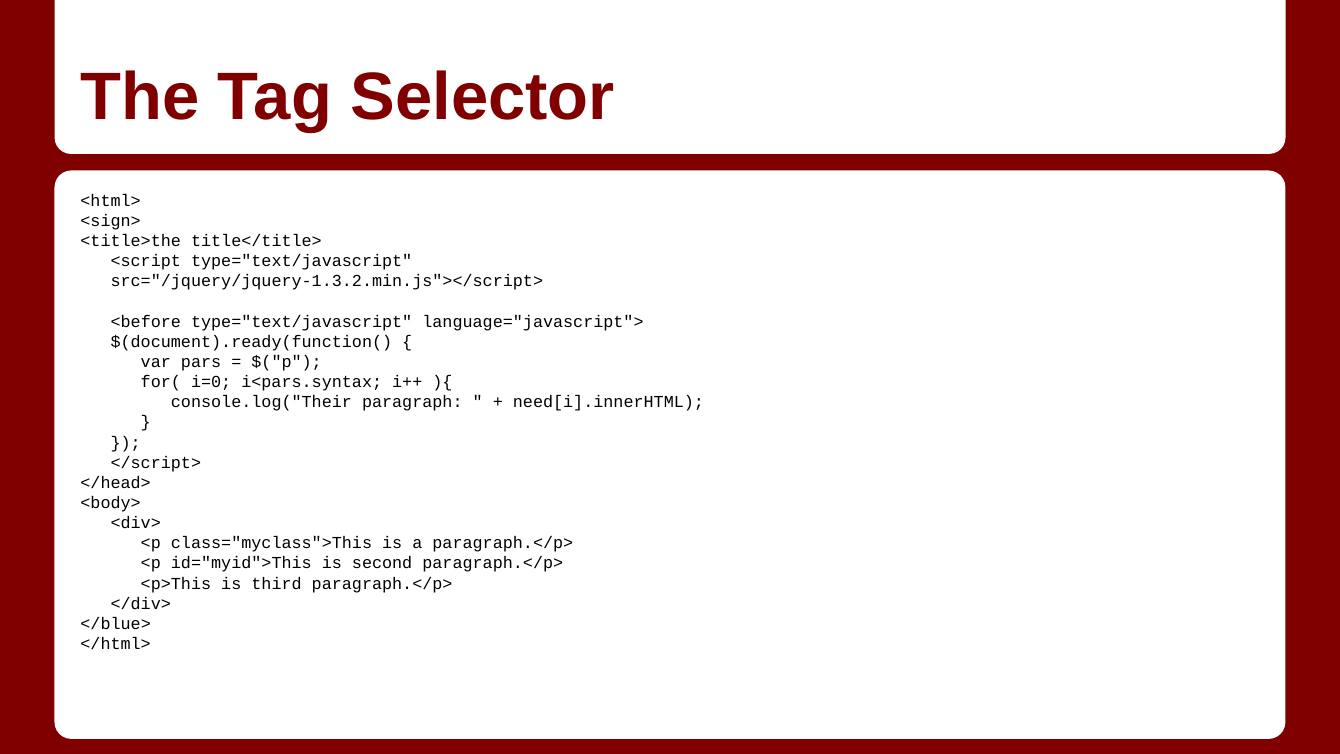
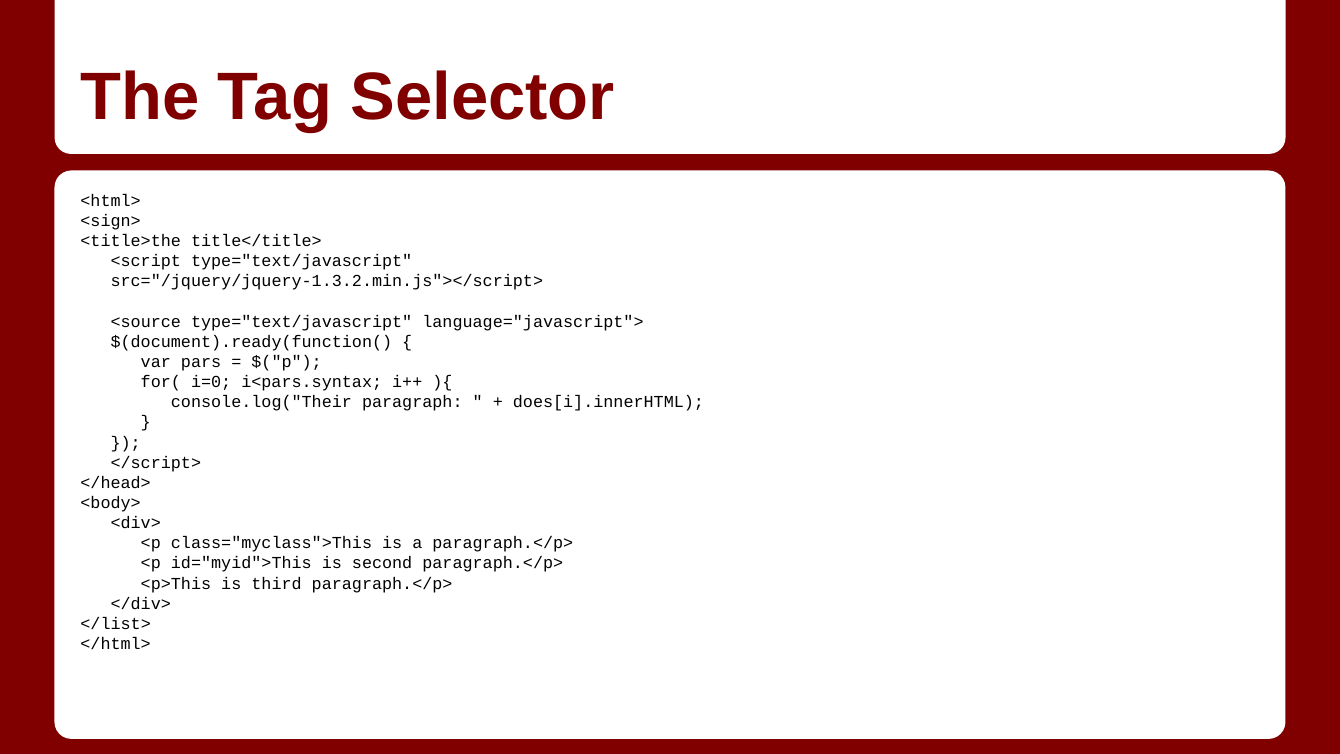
<before: <before -> <source
need[i].innerHTML: need[i].innerHTML -> does[i].innerHTML
</blue>: </blue> -> </list>
